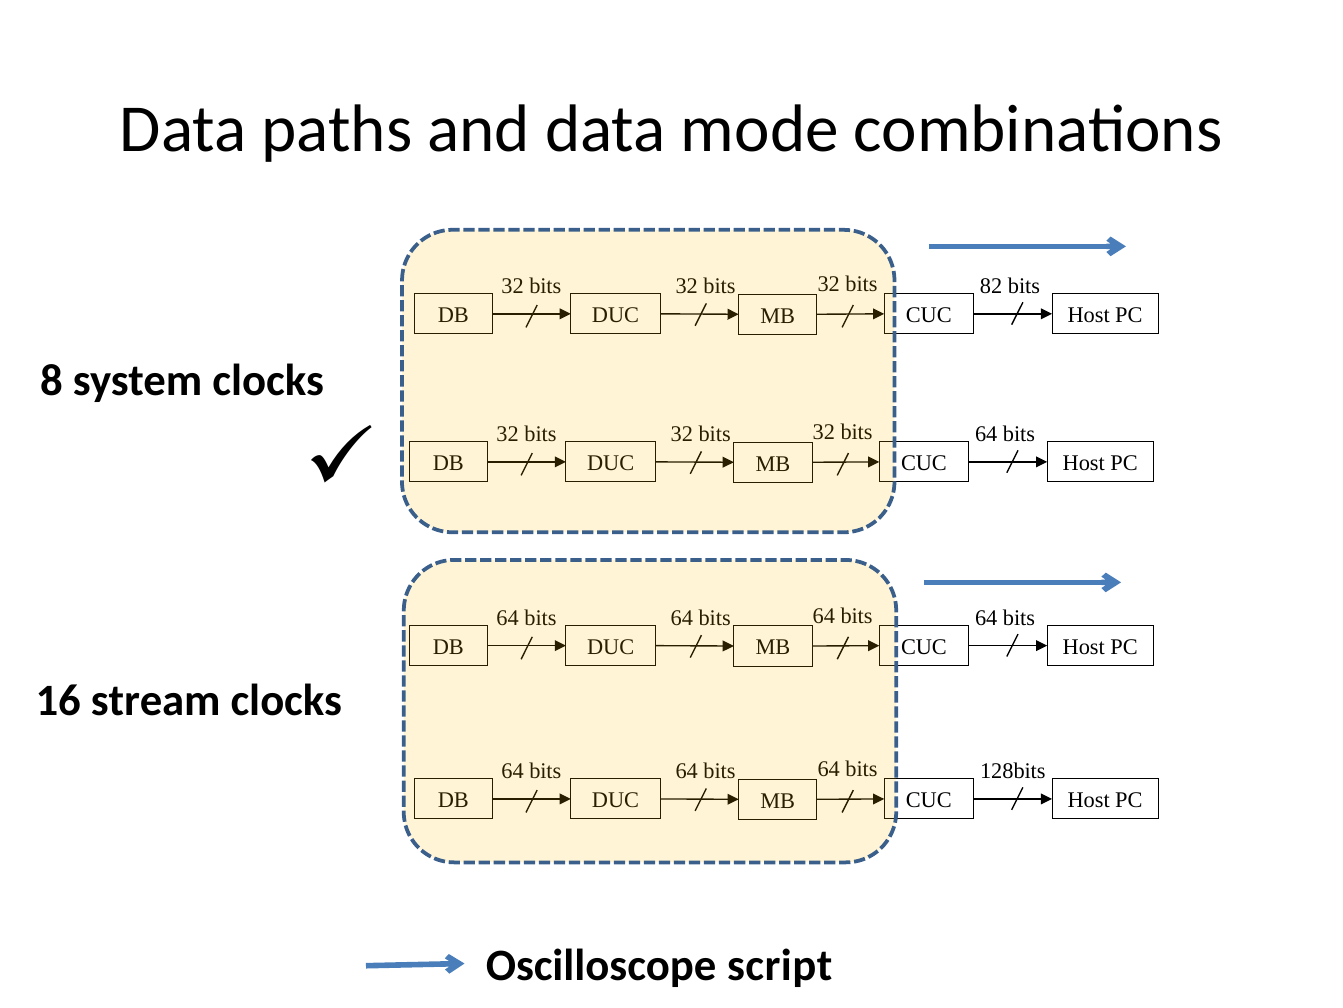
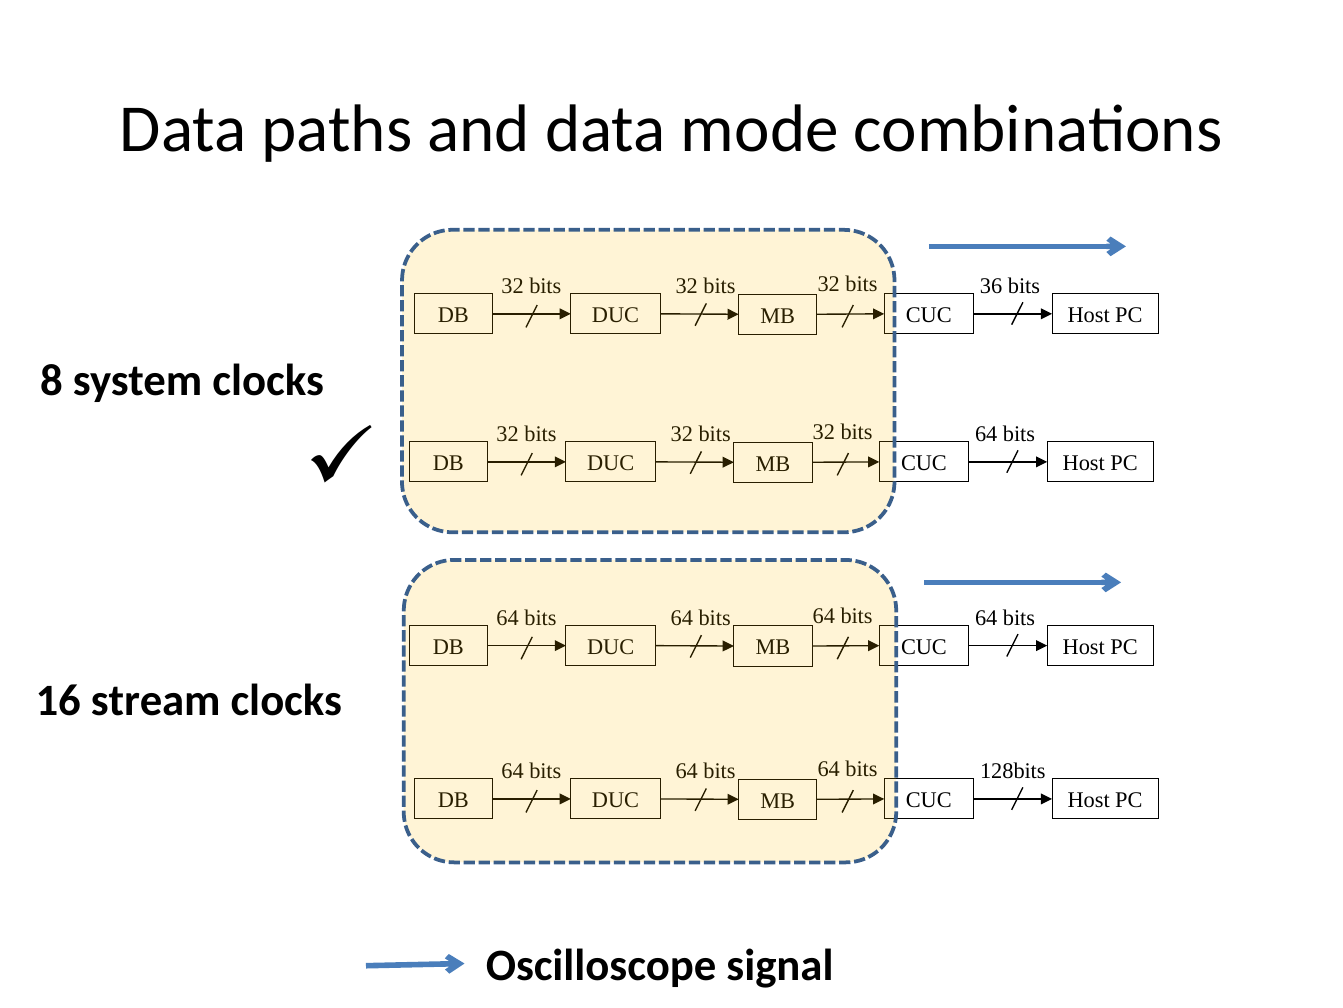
82: 82 -> 36
script: script -> signal
